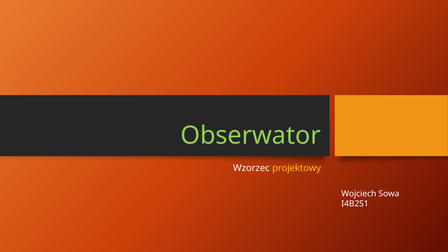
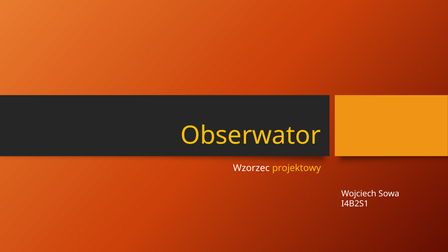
Obserwator colour: light green -> yellow
